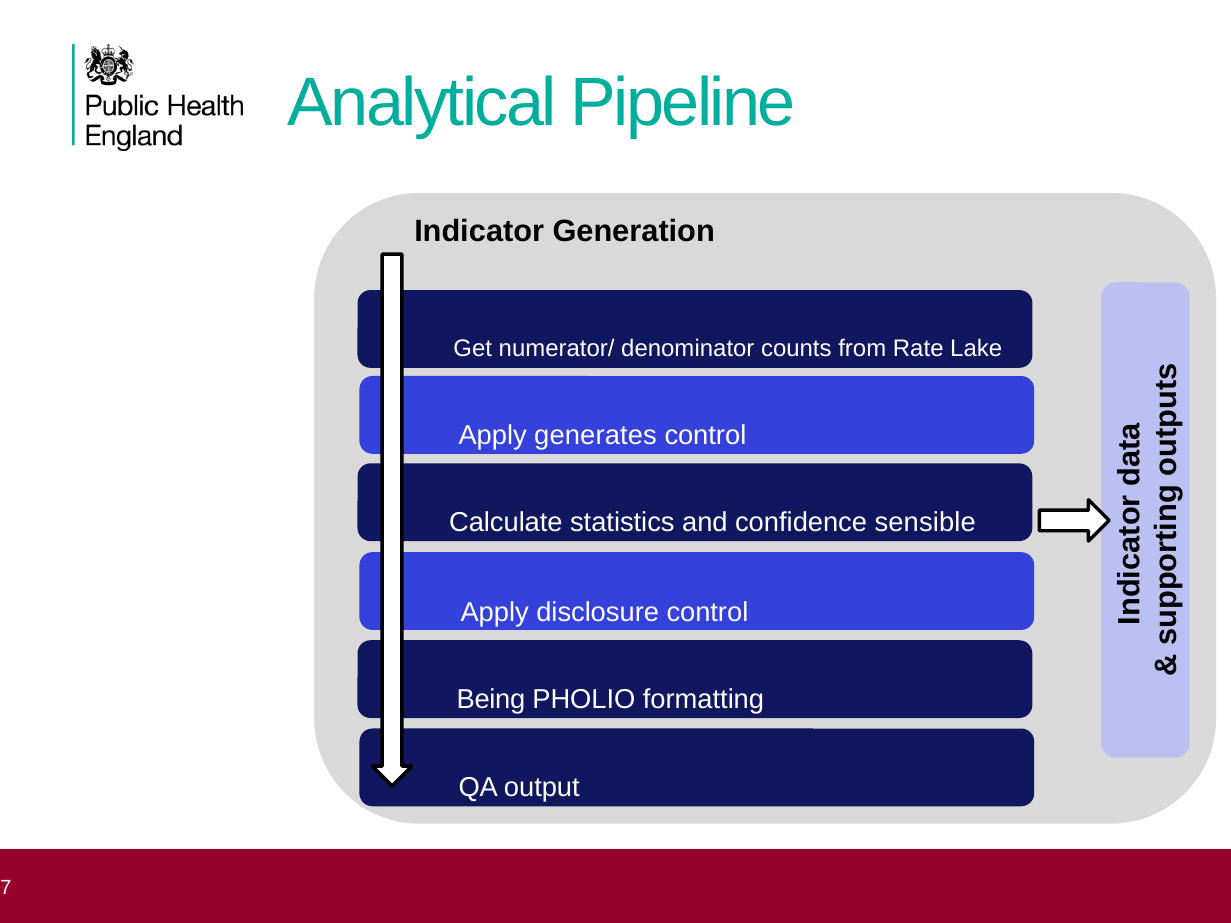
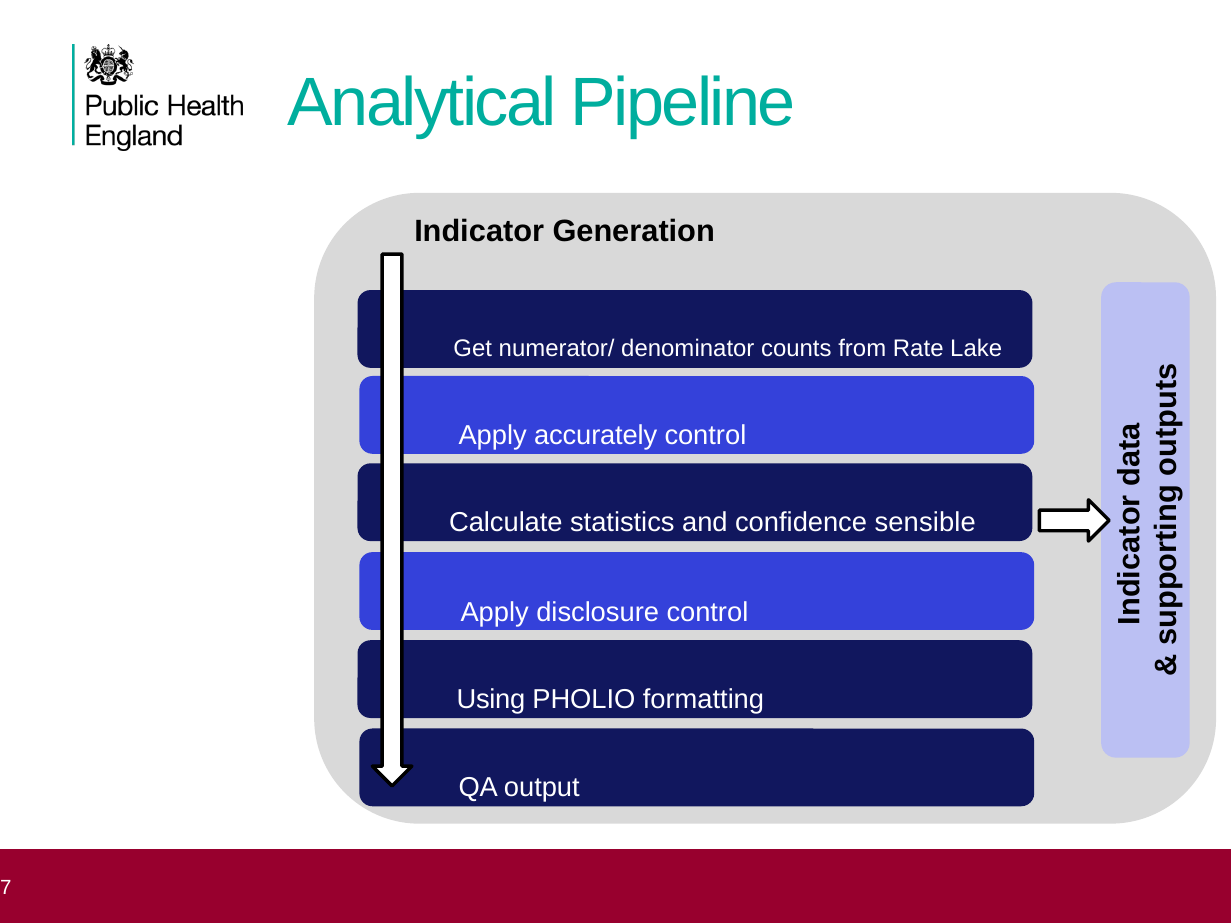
generates: generates -> accurately
Being: Being -> Using
